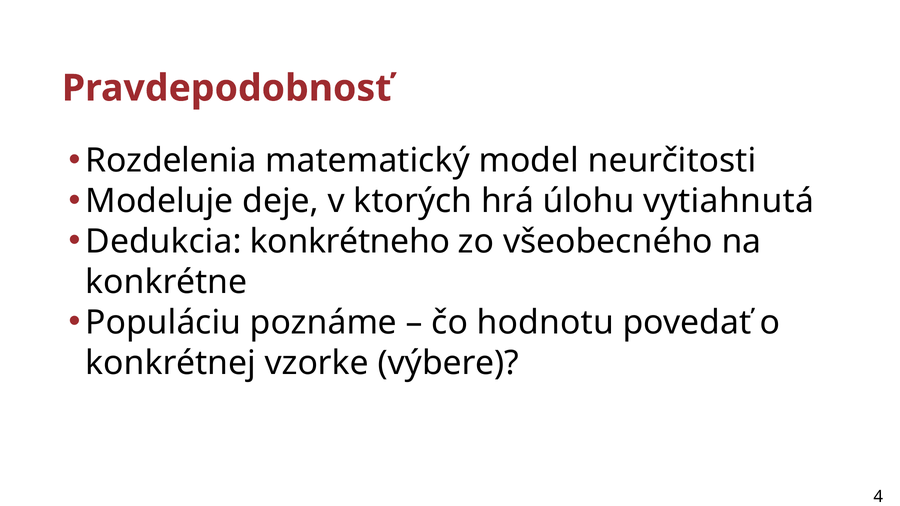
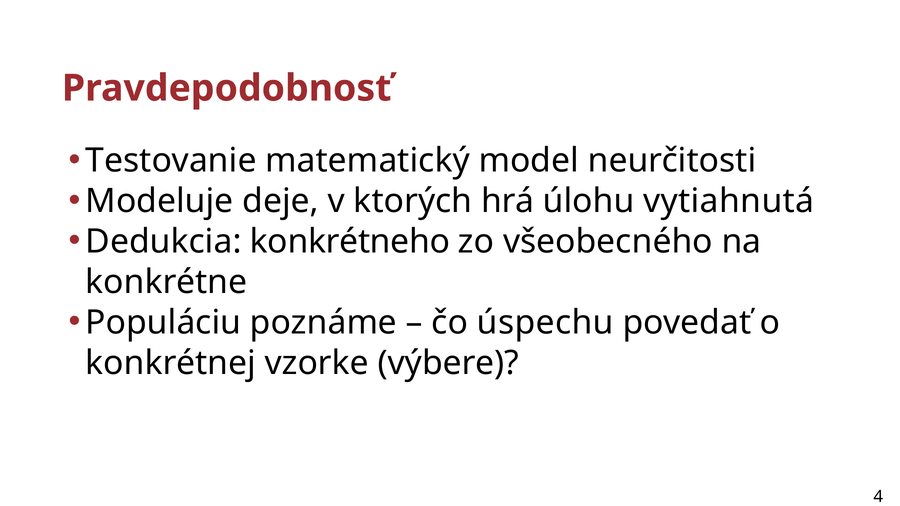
Rozdelenia: Rozdelenia -> Testovanie
hodnotu: hodnotu -> úspechu
